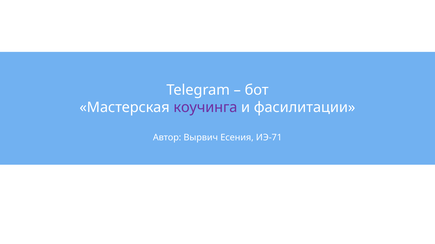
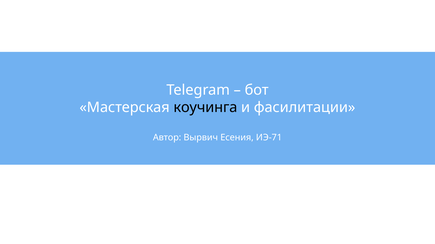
коучинга colour: purple -> black
